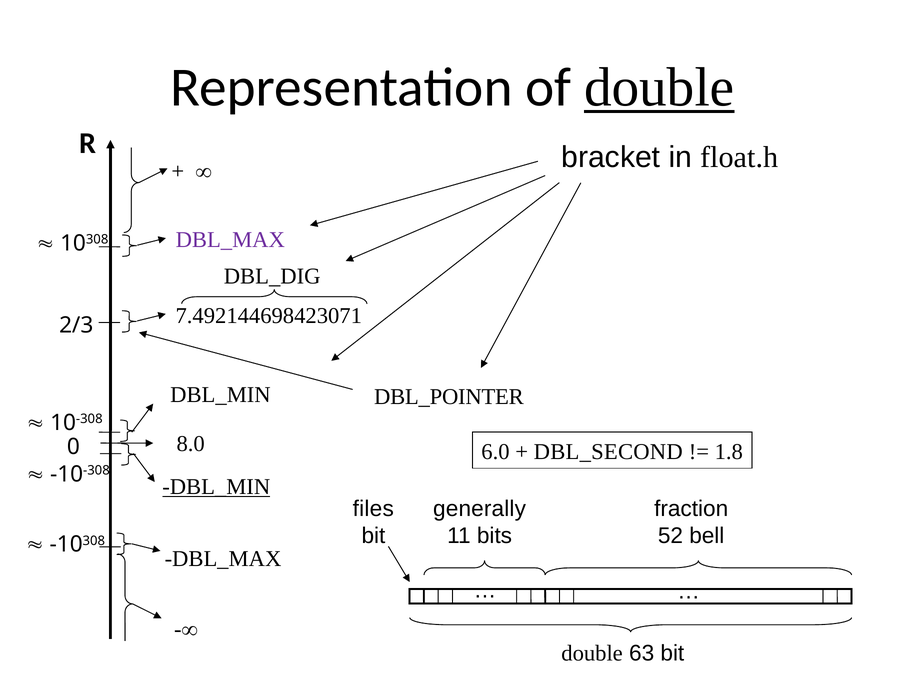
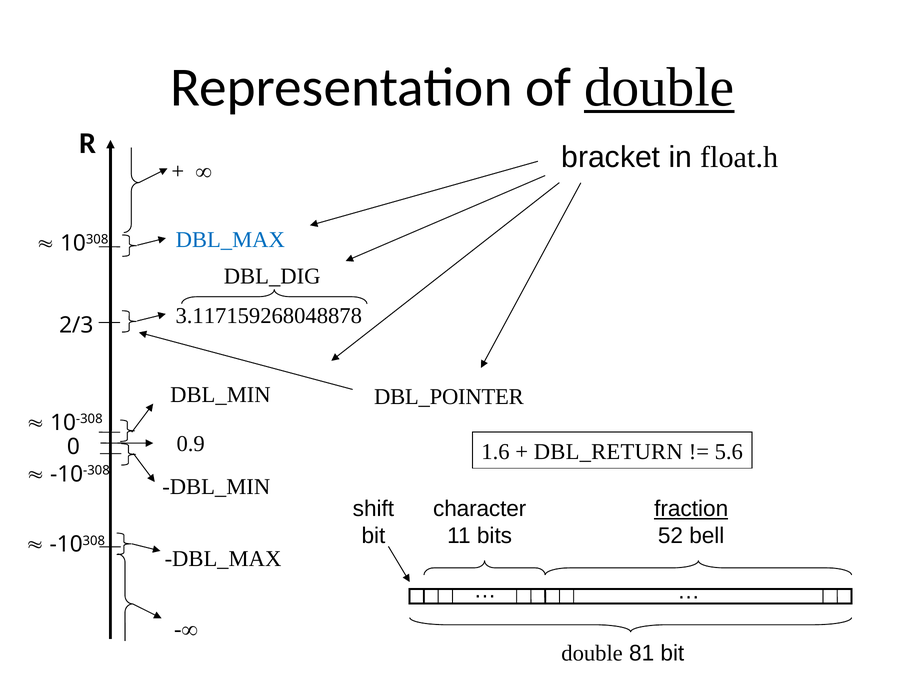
DBL_MAX at (230, 240) colour: purple -> blue
7.492144698423071: 7.492144698423071 -> 3.117159268048878
8.0: 8.0 -> 0.9
6.0: 6.0 -> 1.6
DBL_SECOND: DBL_SECOND -> DBL_RETURN
1.8: 1.8 -> 5.6
DBL_MIN at (216, 487) underline: present -> none
files: files -> shift
generally: generally -> character
fraction underline: none -> present
63: 63 -> 81
